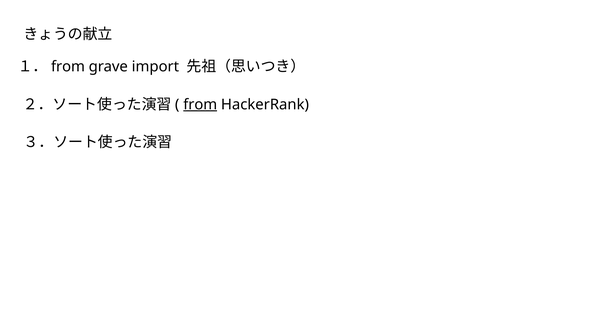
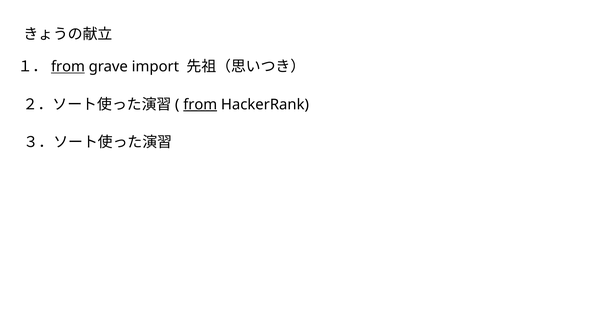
from at (68, 67) underline: none -> present
